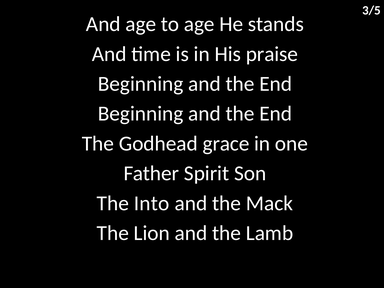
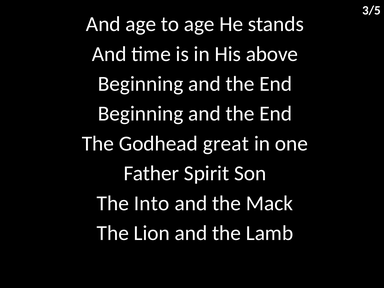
praise: praise -> above
grace: grace -> great
